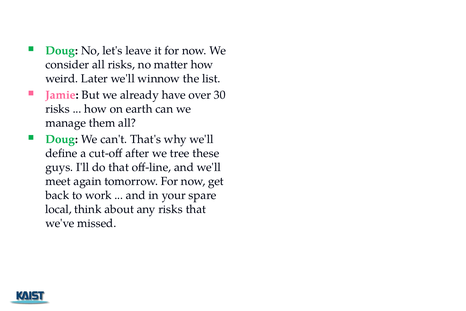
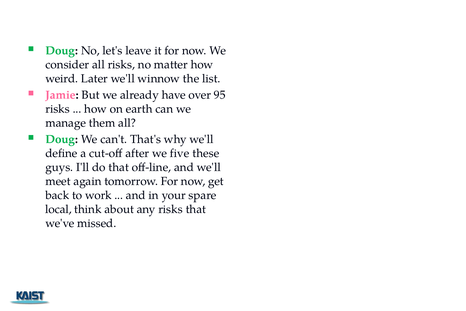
30: 30 -> 95
tree: tree -> five
